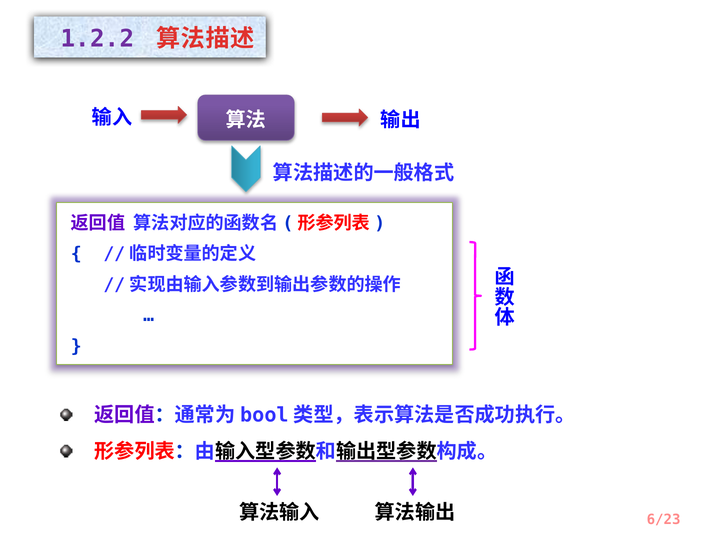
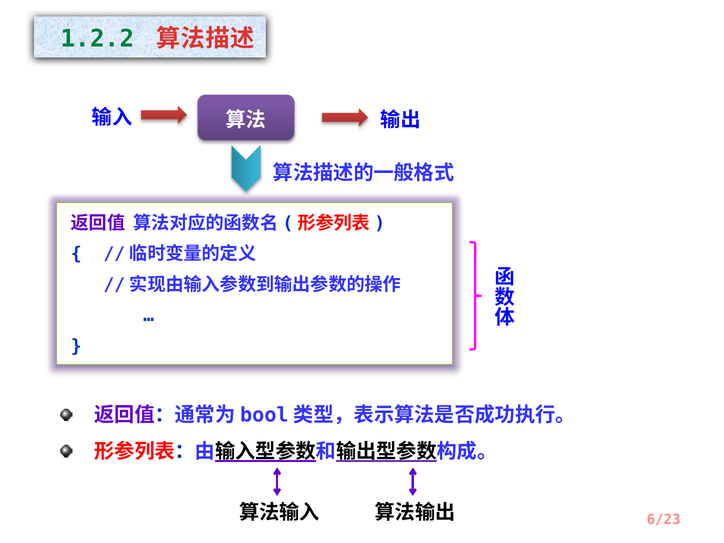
1.2.2 colour: purple -> green
